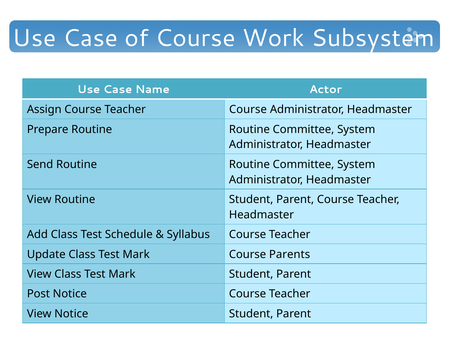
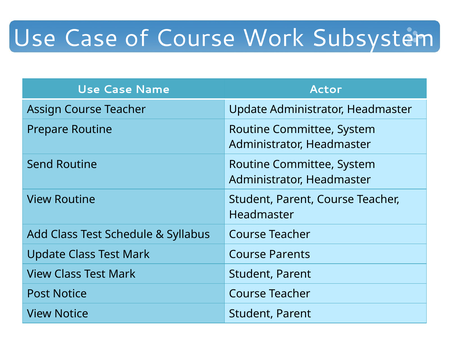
Assign Course Teacher Course: Course -> Update
